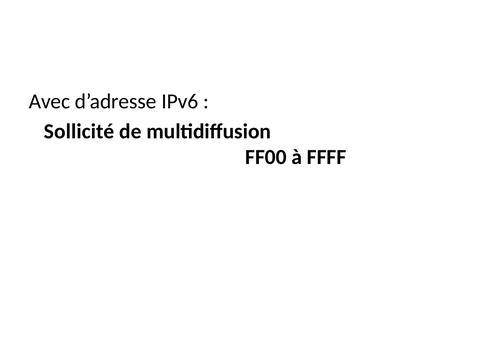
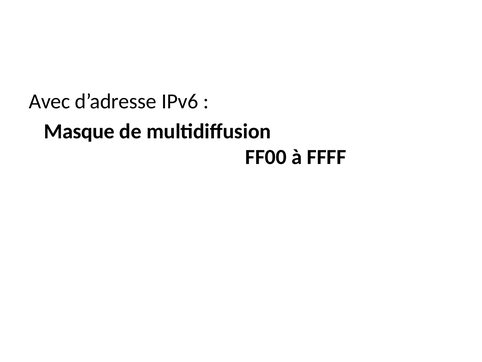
Sollicité: Sollicité -> Masque
